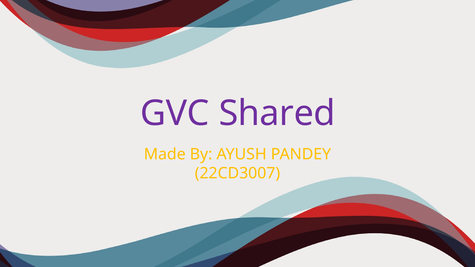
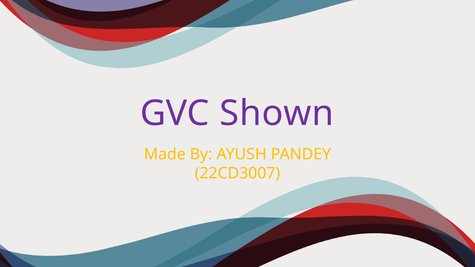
Shared: Shared -> Shown
